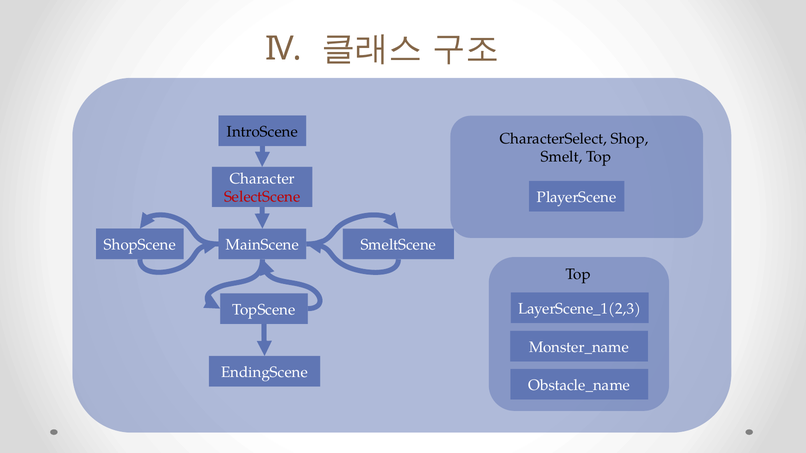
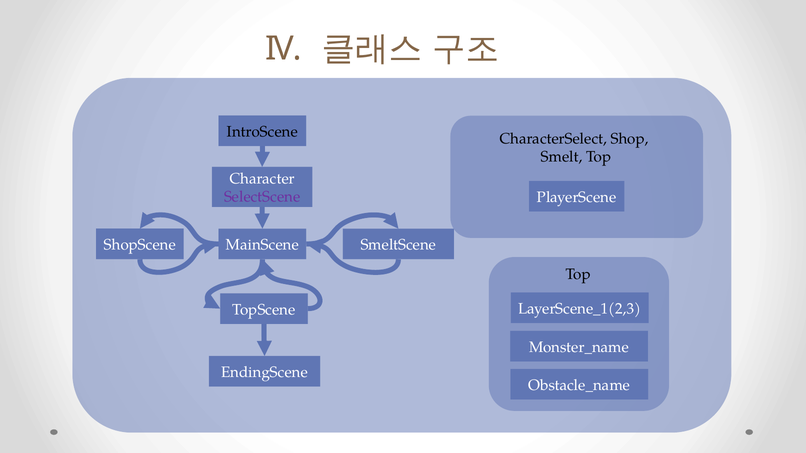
SelectScene colour: red -> purple
